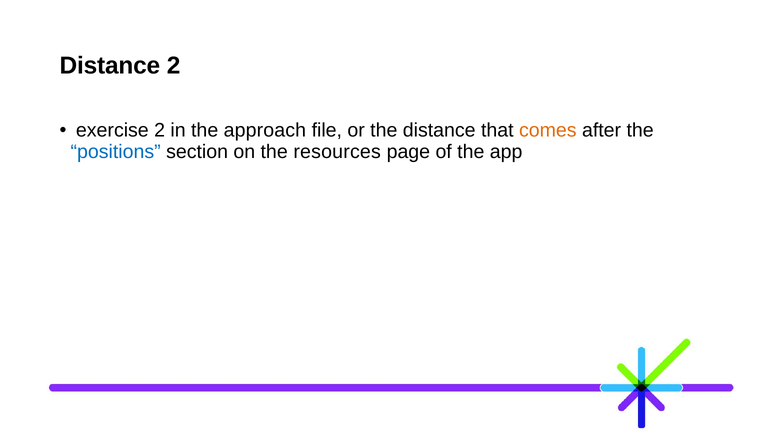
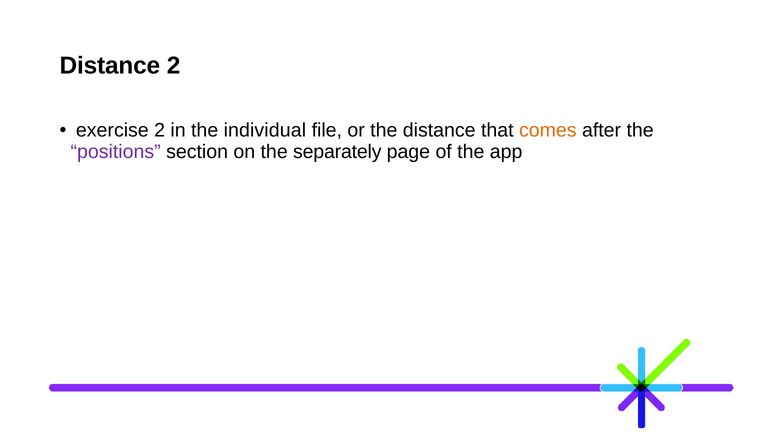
approach: approach -> individual
positions colour: blue -> purple
resources: resources -> separately
